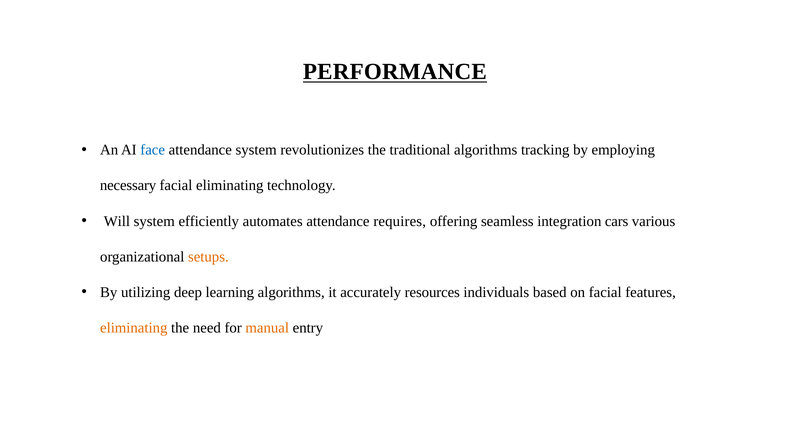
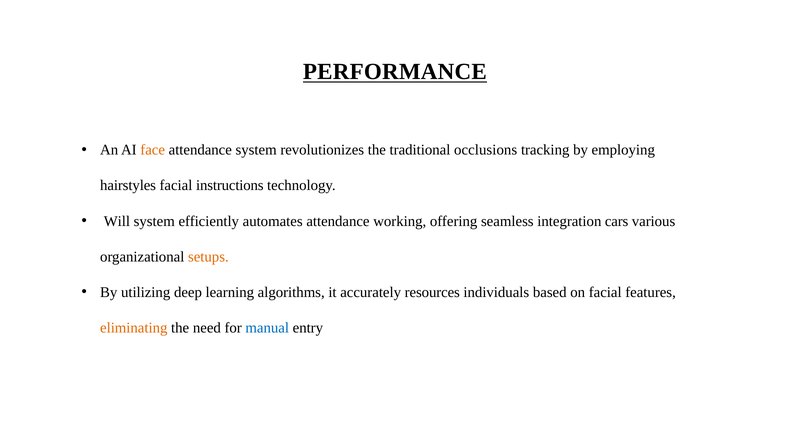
face colour: blue -> orange
traditional algorithms: algorithms -> occlusions
necessary: necessary -> hairstyles
facial eliminating: eliminating -> instructions
requires: requires -> working
manual colour: orange -> blue
